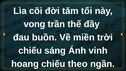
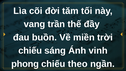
vong: vong -> vang
hoang: hoang -> phong
